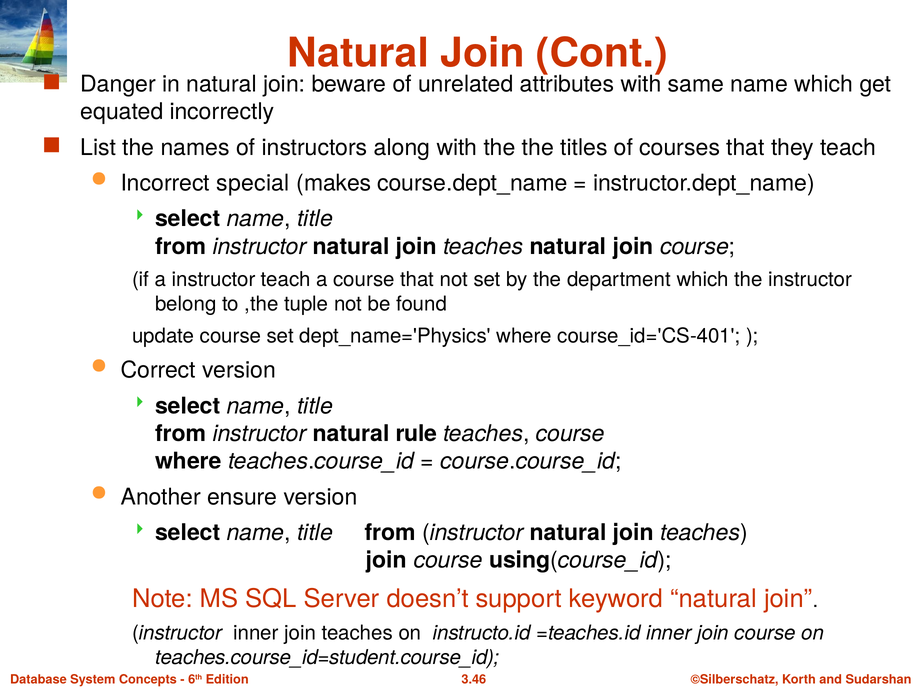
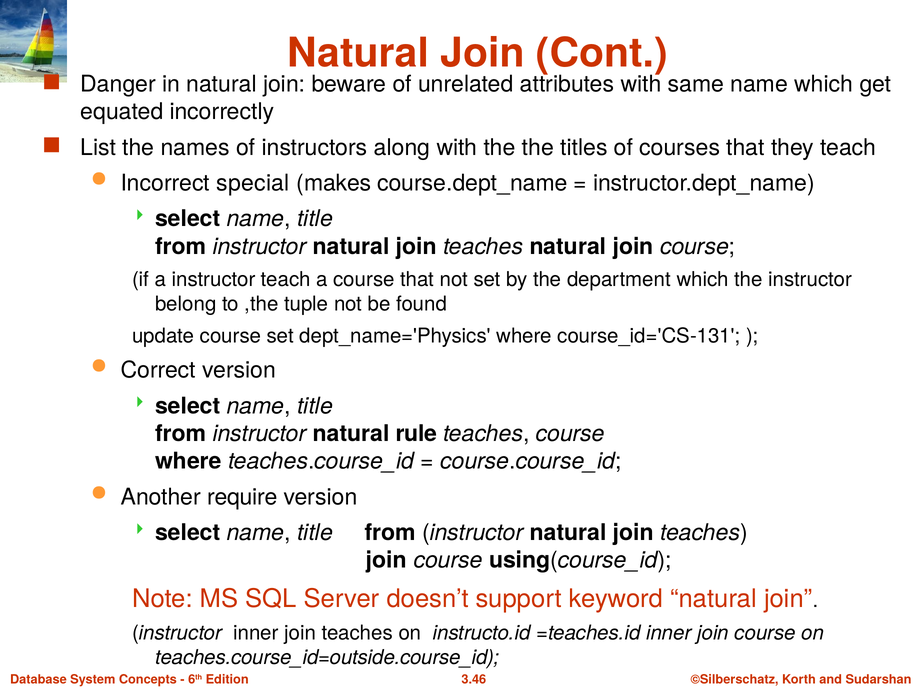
course_id='CS-401: course_id='CS-401 -> course_id='CS-131
ensure: ensure -> require
teaches.course_id=student.course_id: teaches.course_id=student.course_id -> teaches.course_id=outside.course_id
